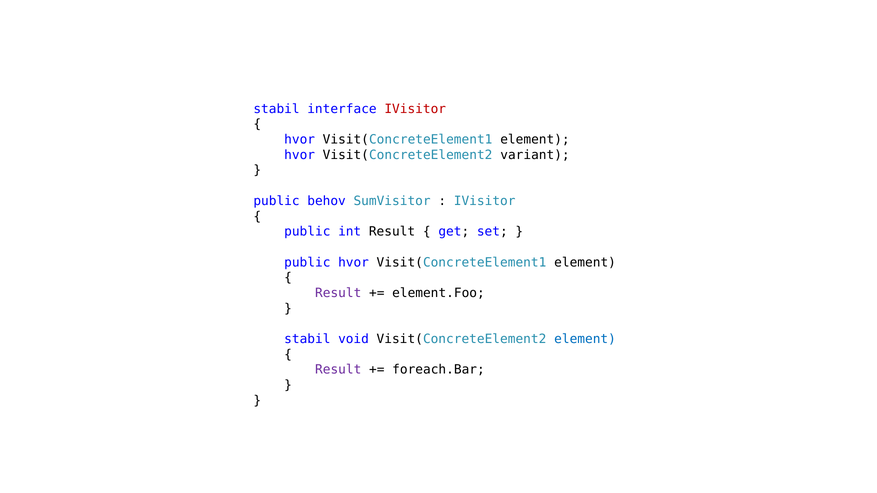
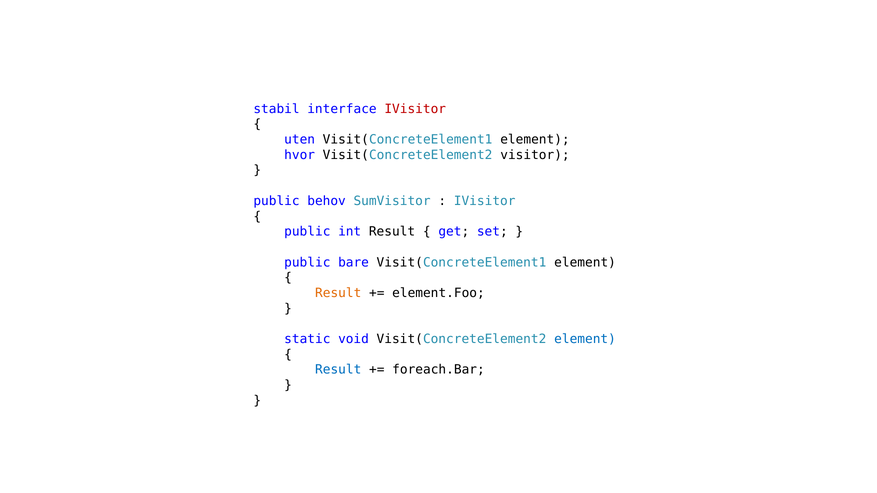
hvor at (300, 140): hvor -> uten
variant: variant -> visitor
public hvor: hvor -> bare
Result at (338, 293) colour: purple -> orange
stabil at (307, 339): stabil -> static
Result at (338, 370) colour: purple -> blue
